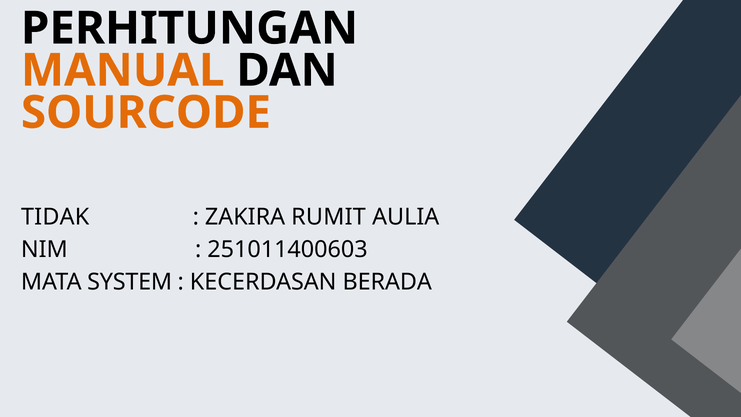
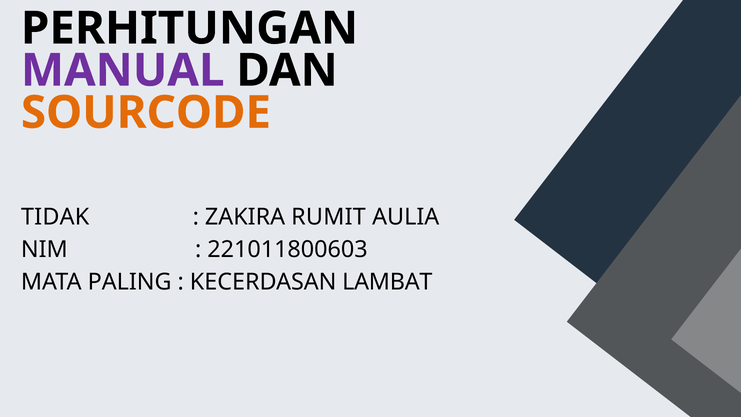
MANUAL colour: orange -> purple
251011400603: 251011400603 -> 221011800603
SYSTEM: SYSTEM -> PALING
BERADA: BERADA -> LAMBAT
